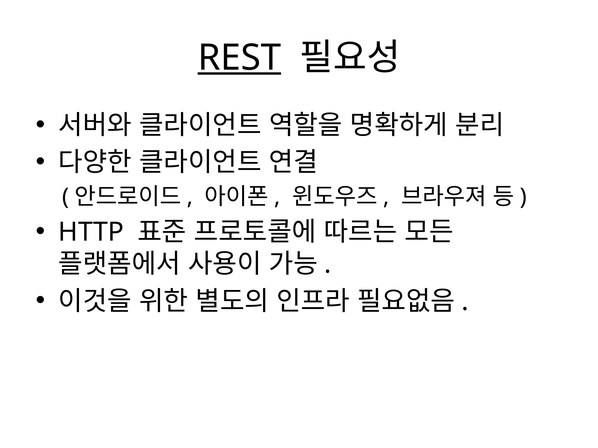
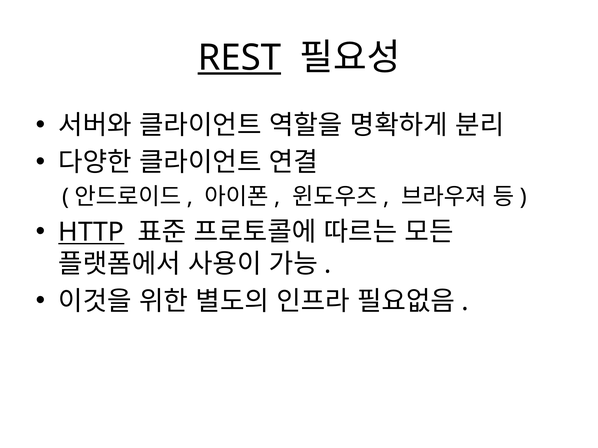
HTTP underline: none -> present
